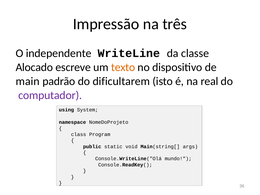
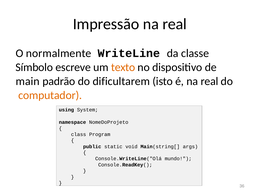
Impressão na três: três -> real
independente: independente -> normalmente
Alocado: Alocado -> Símbolo
computador colour: purple -> orange
